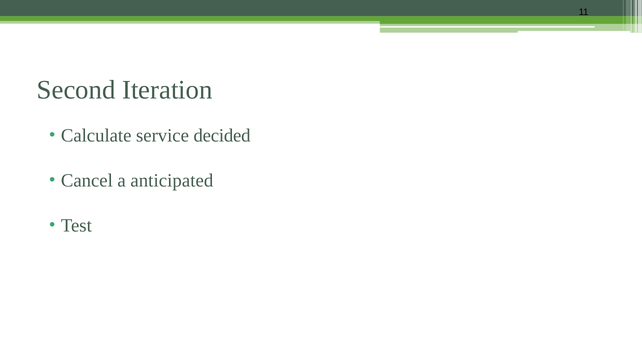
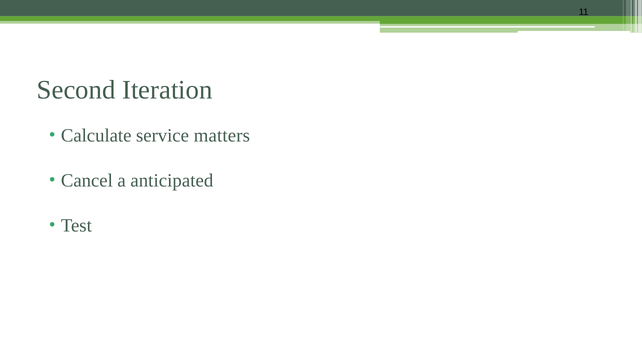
decided: decided -> matters
